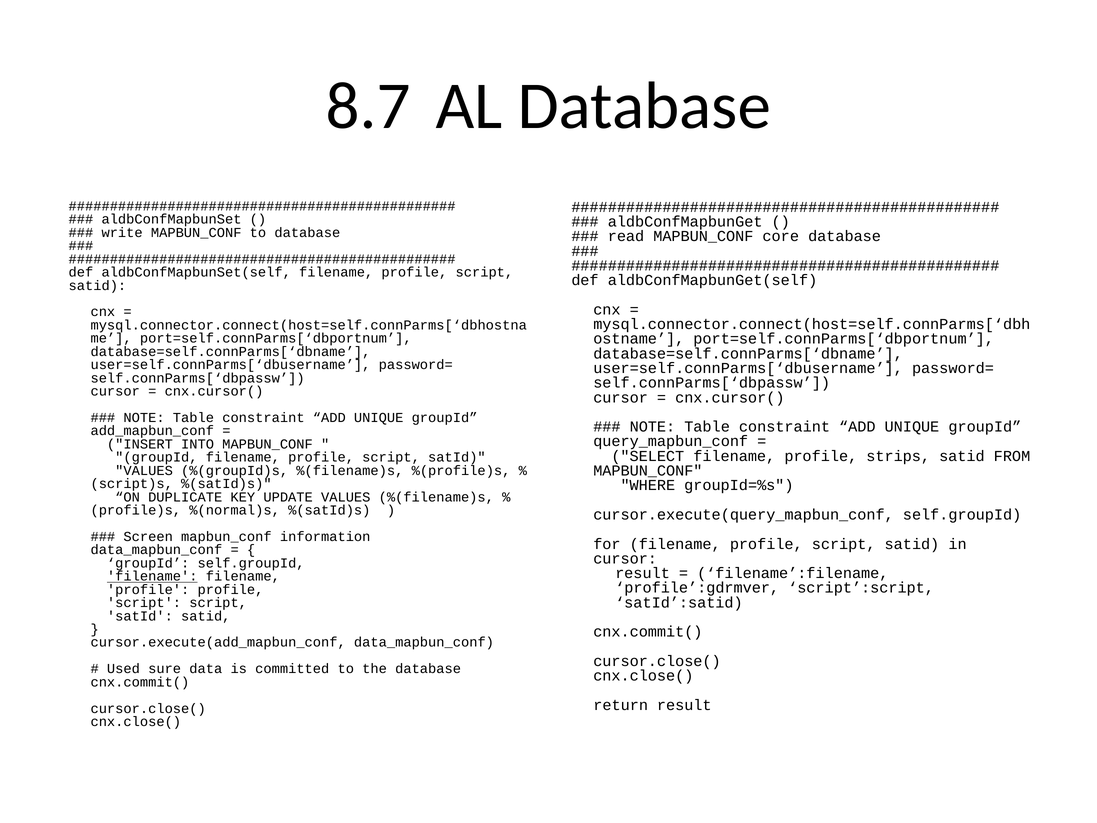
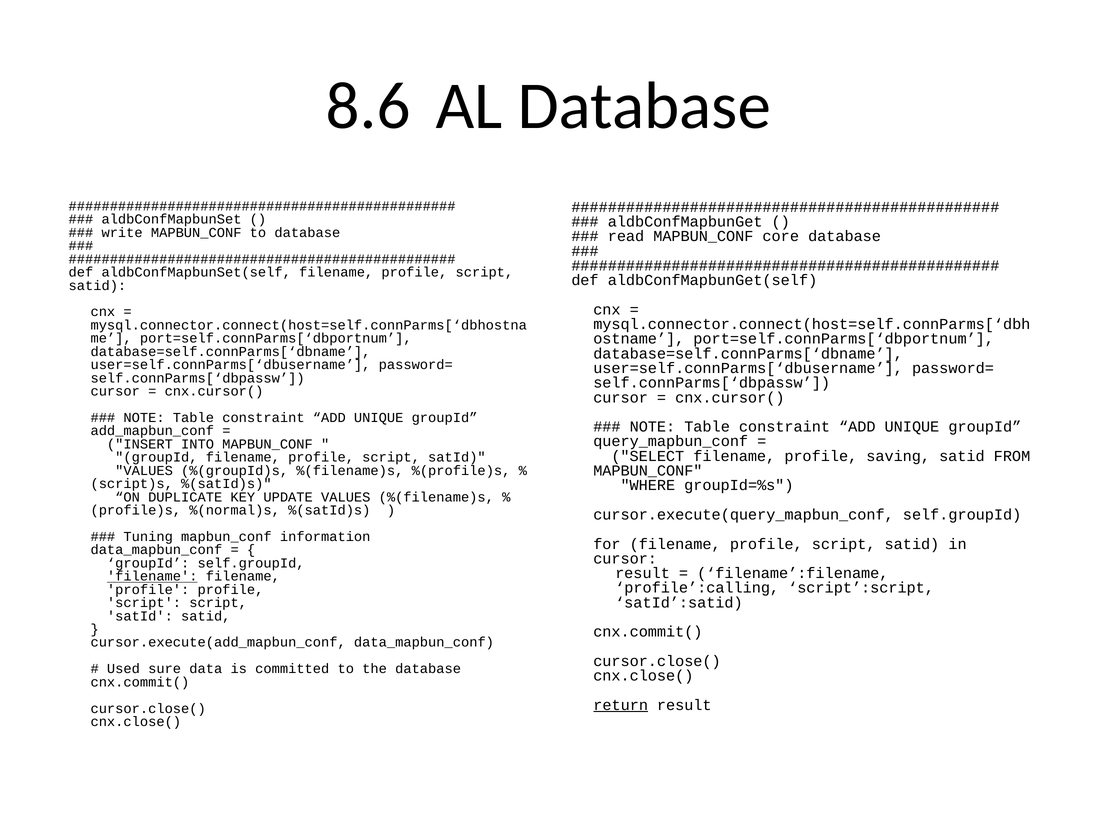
8.7: 8.7 -> 8.6
strips: strips -> saving
Screen: Screen -> Tuning
profile’:gdrmver: profile’:gdrmver -> profile’:calling
return underline: none -> present
